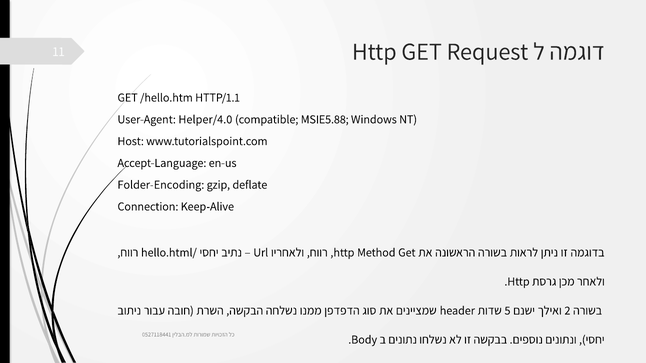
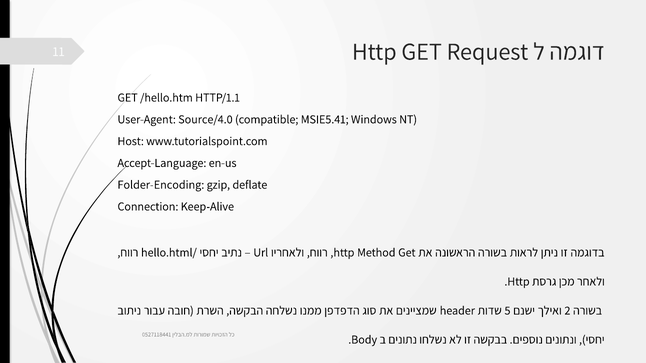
Helper/4.0: Helper/4.0 -> Source/4.0
MSIE5.88: MSIE5.88 -> MSIE5.41
